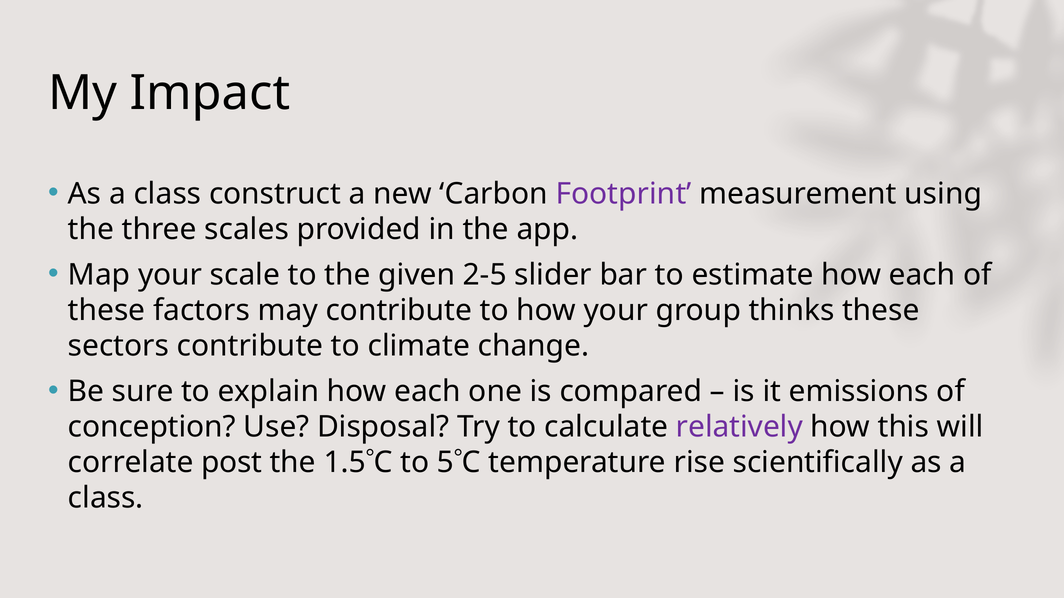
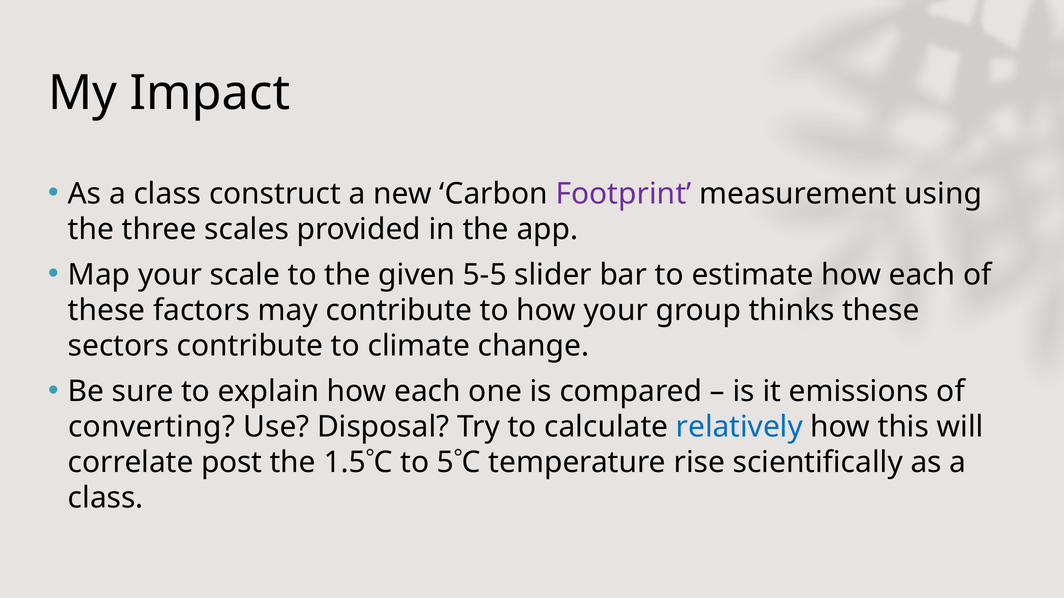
2-5: 2-5 -> 5-5
conception: conception -> converting
relatively colour: purple -> blue
